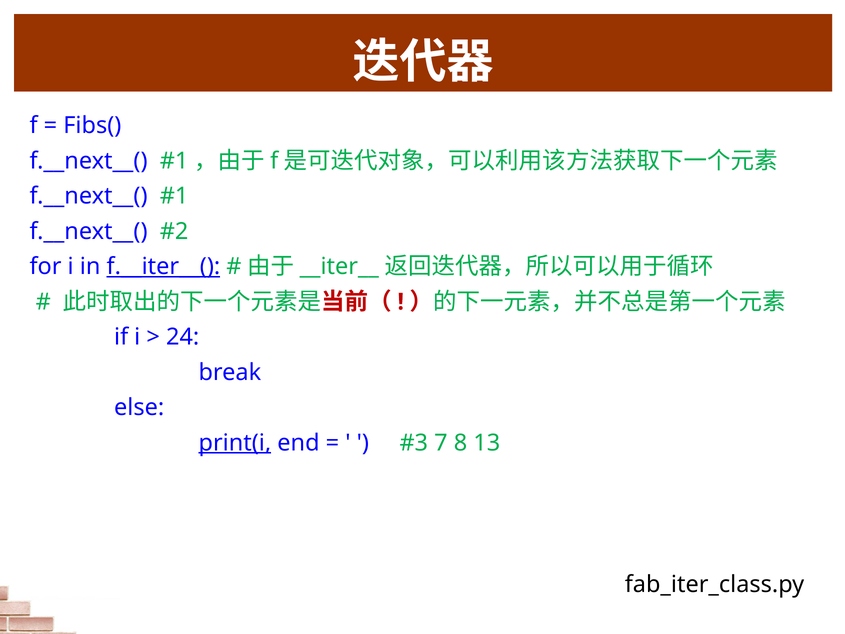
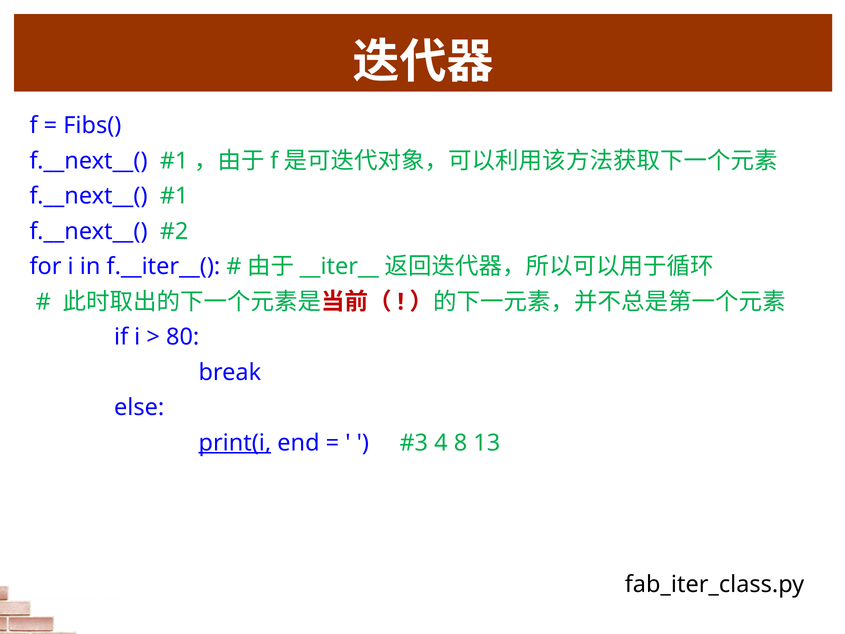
f.__iter__( underline: present -> none
24: 24 -> 80
7: 7 -> 4
